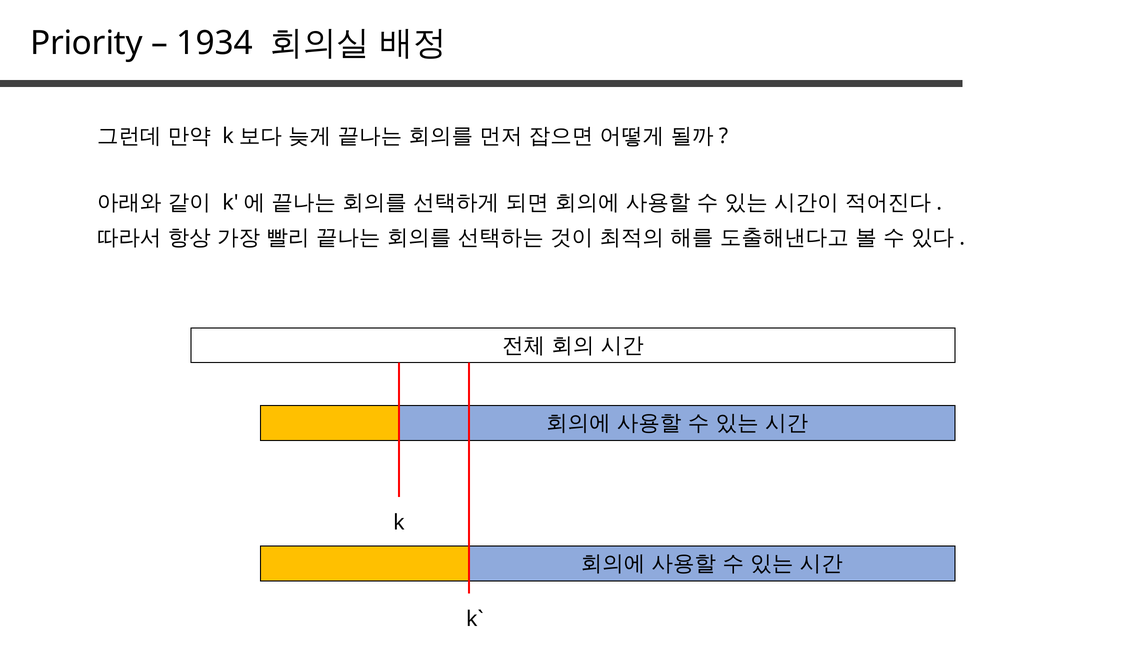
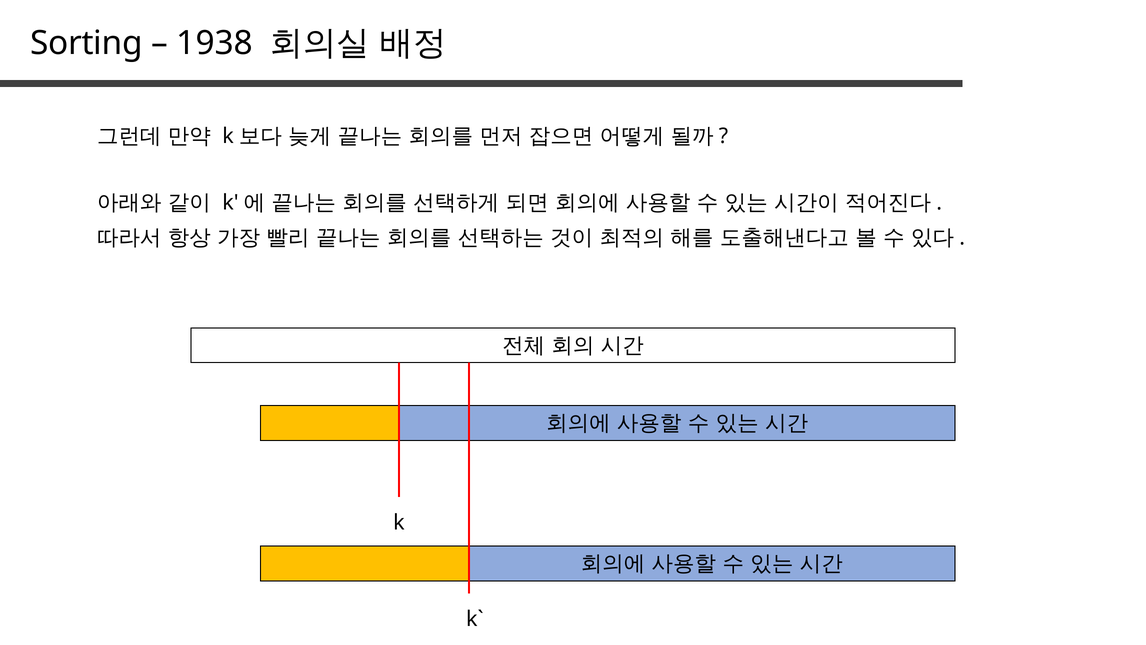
Priority: Priority -> Sorting
1934: 1934 -> 1938
